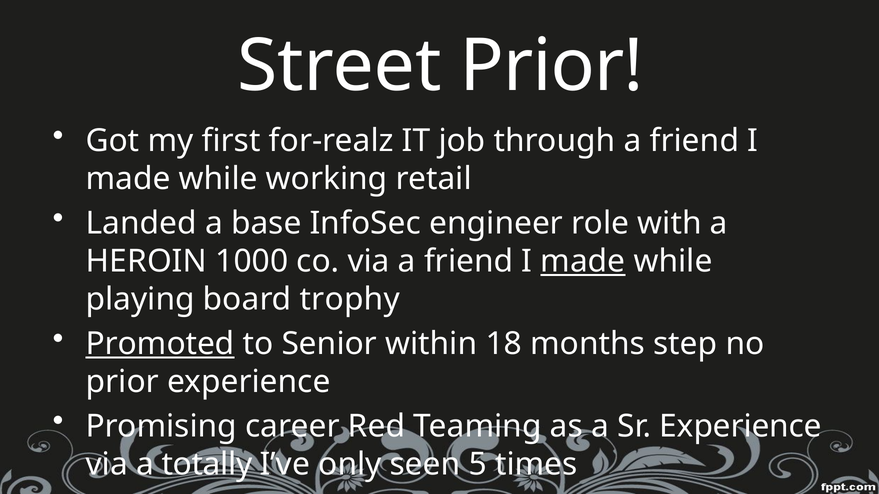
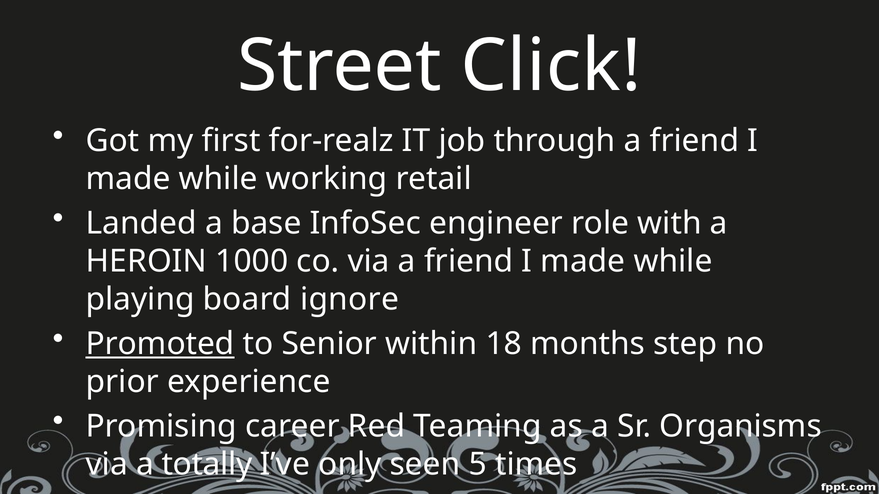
Street Prior: Prior -> Click
made at (583, 262) underline: present -> none
trophy: trophy -> ignore
Sr Experience: Experience -> Organisms
